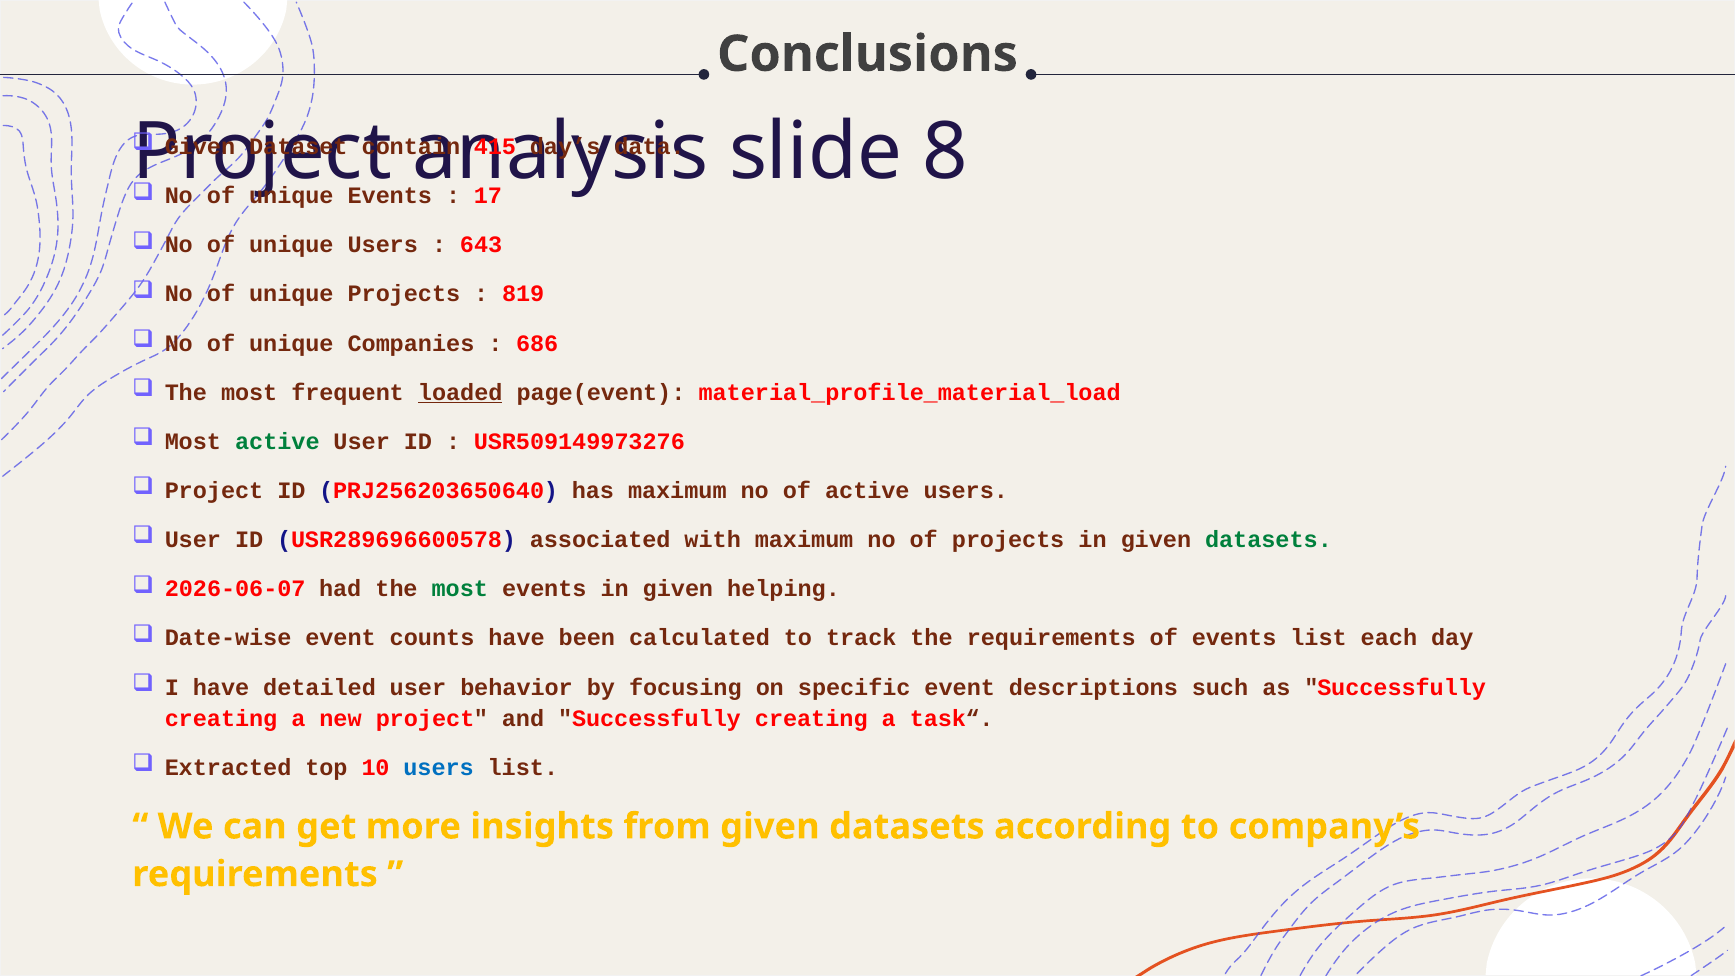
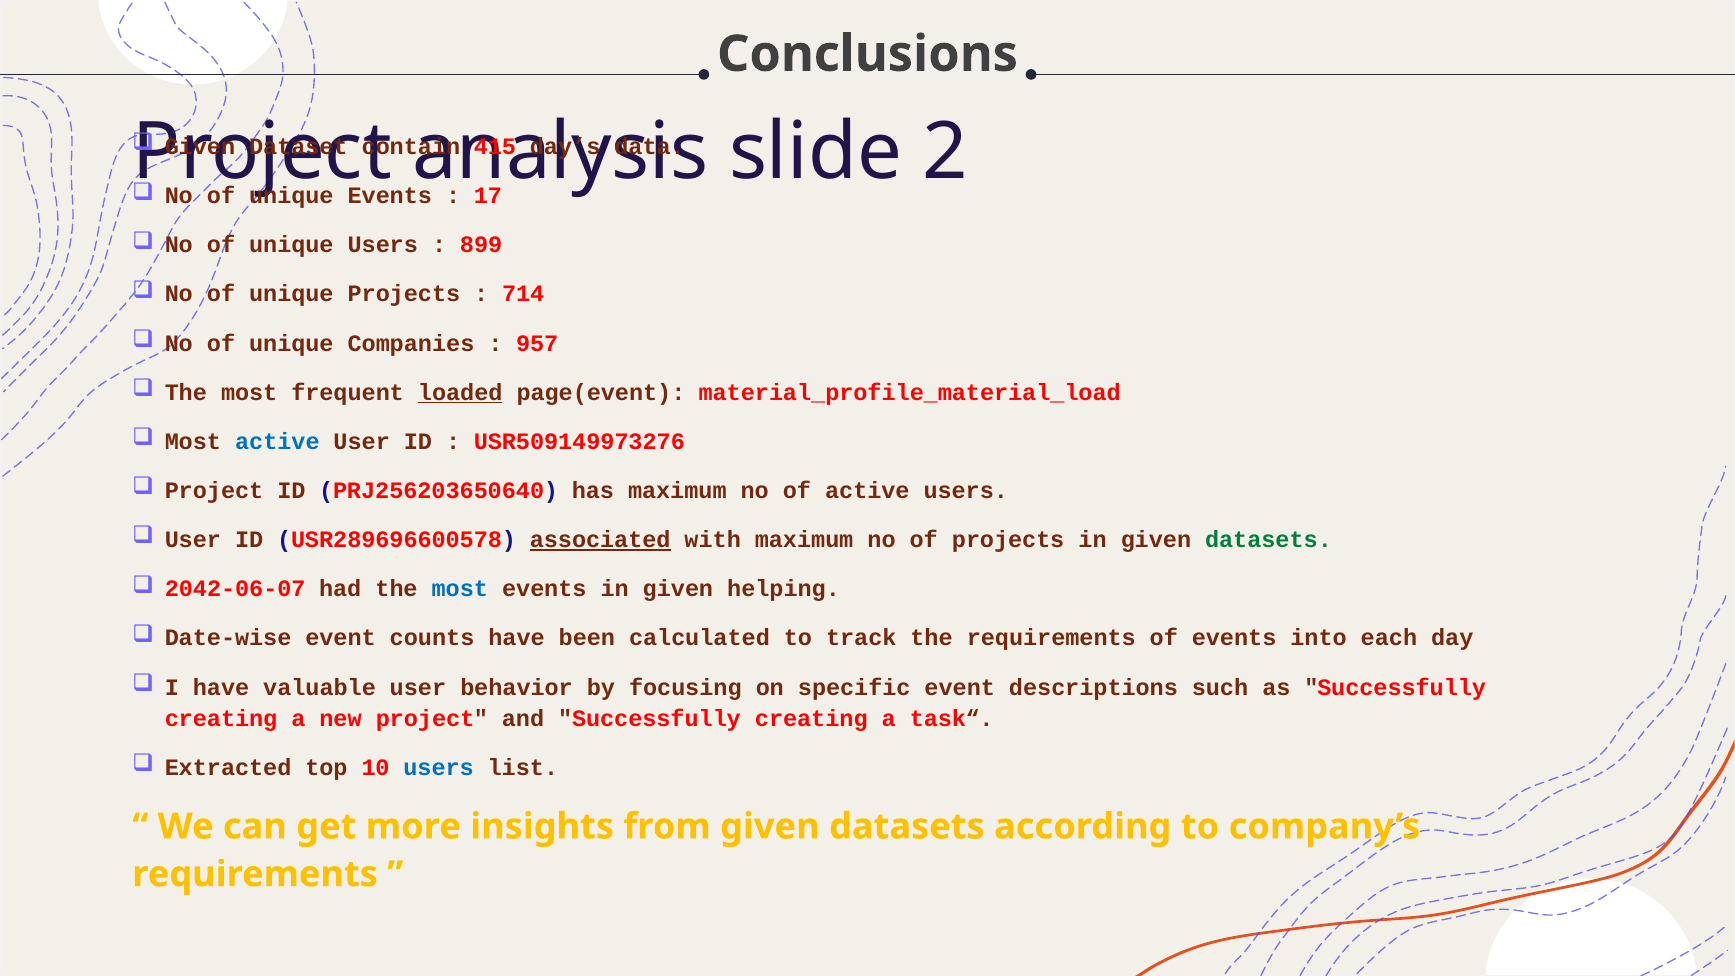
8: 8 -> 2
643: 643 -> 899
819: 819 -> 714
686: 686 -> 957
active at (277, 442) colour: green -> blue
associated underline: none -> present
2026-06-07: 2026-06-07 -> 2042-06-07
most at (460, 589) colour: green -> blue
events list: list -> into
detailed: detailed -> valuable
